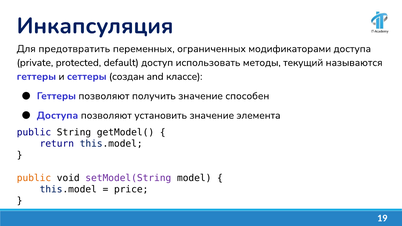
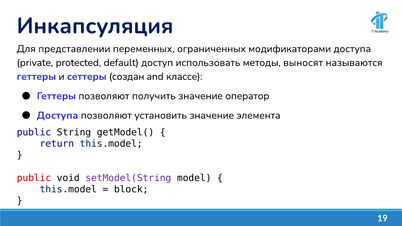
предотвратить: предотвратить -> представлении
текущий: текущий -> выносят
способен: способен -> оператор
public at (34, 178) colour: orange -> red
price: price -> block
